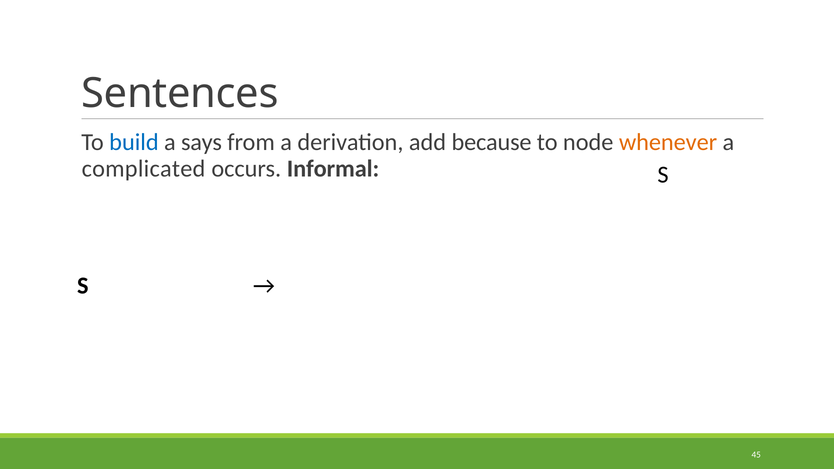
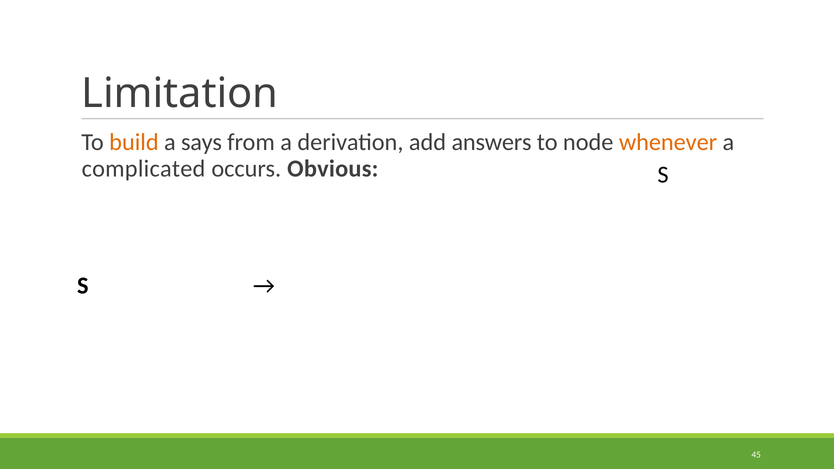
Sentences: Sentences -> Limitation
build colour: blue -> orange
because: because -> answers
Informal: Informal -> Obvious
